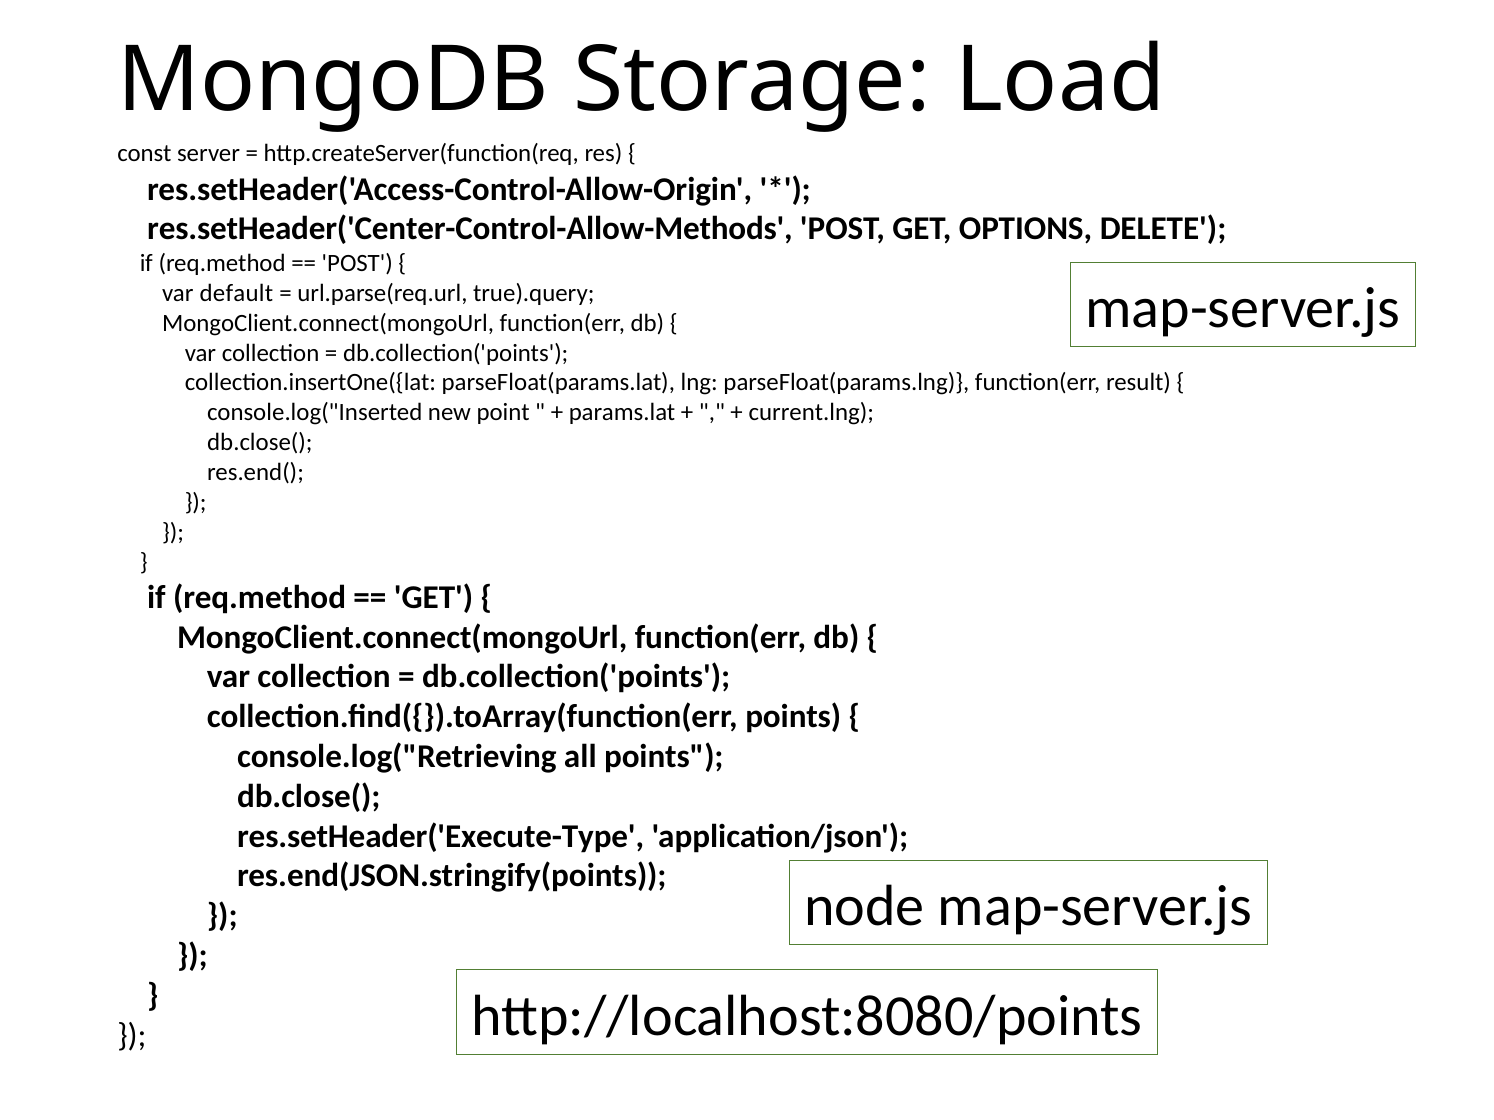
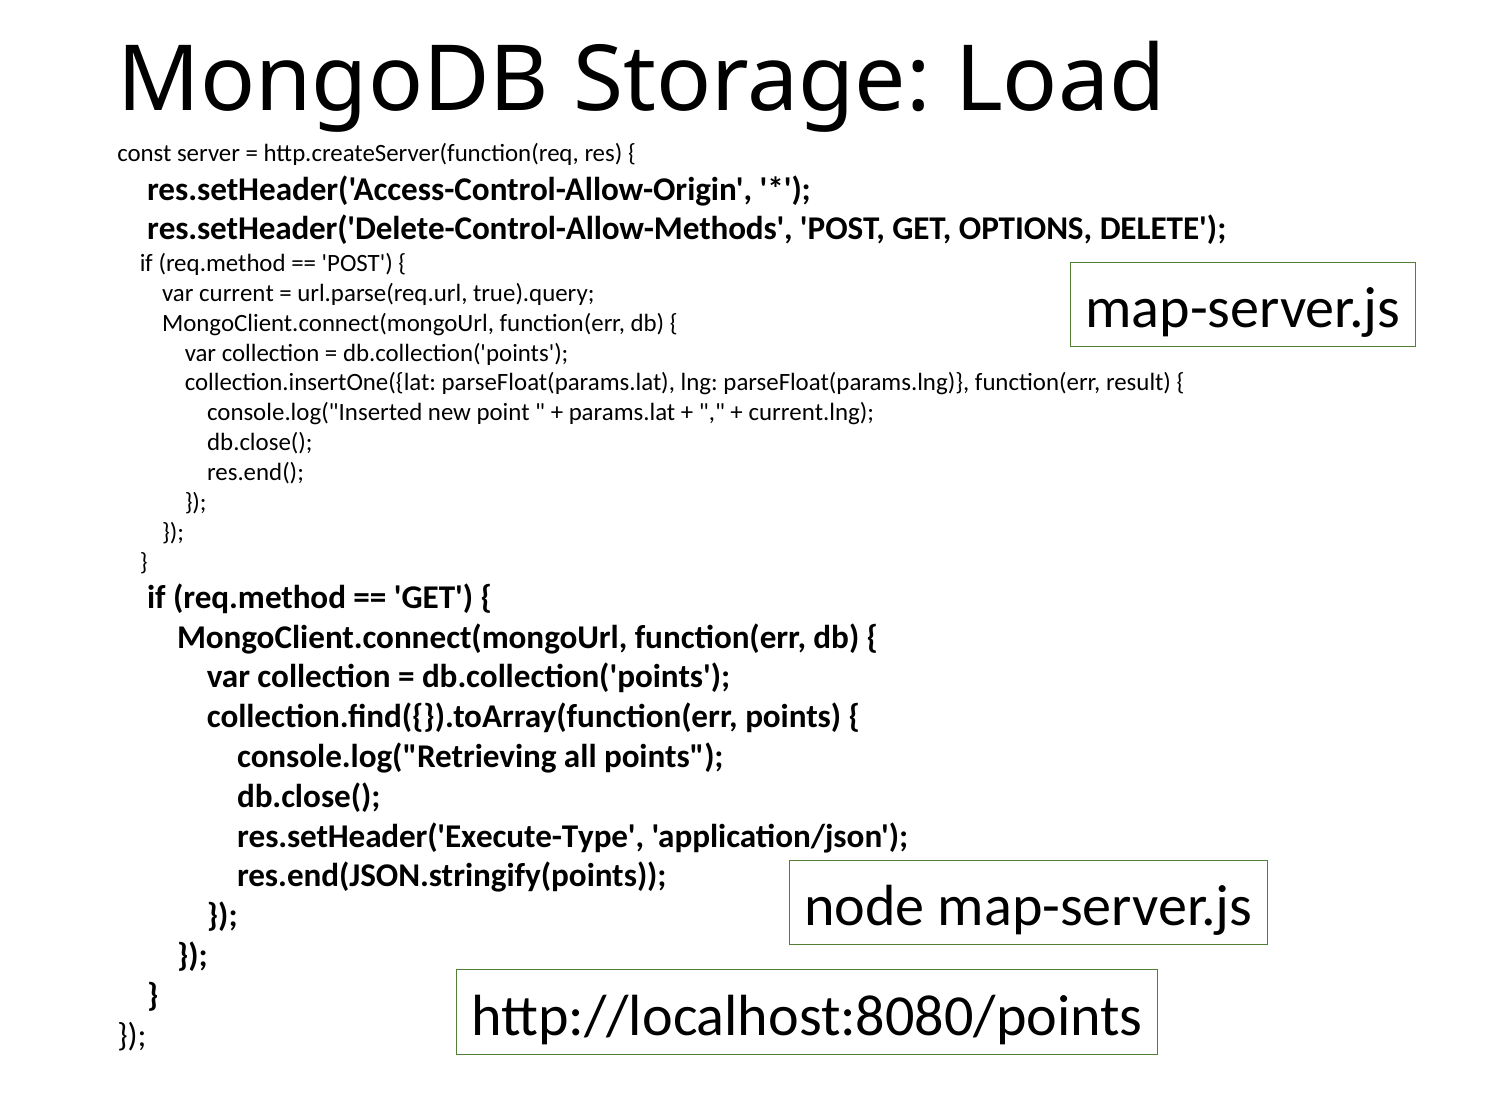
res.setHeader('Center-Control-Allow-Methods: res.setHeader('Center-Control-Allow-Methods -> res.setHeader('Delete-Control-Allow-Methods
default: default -> current
